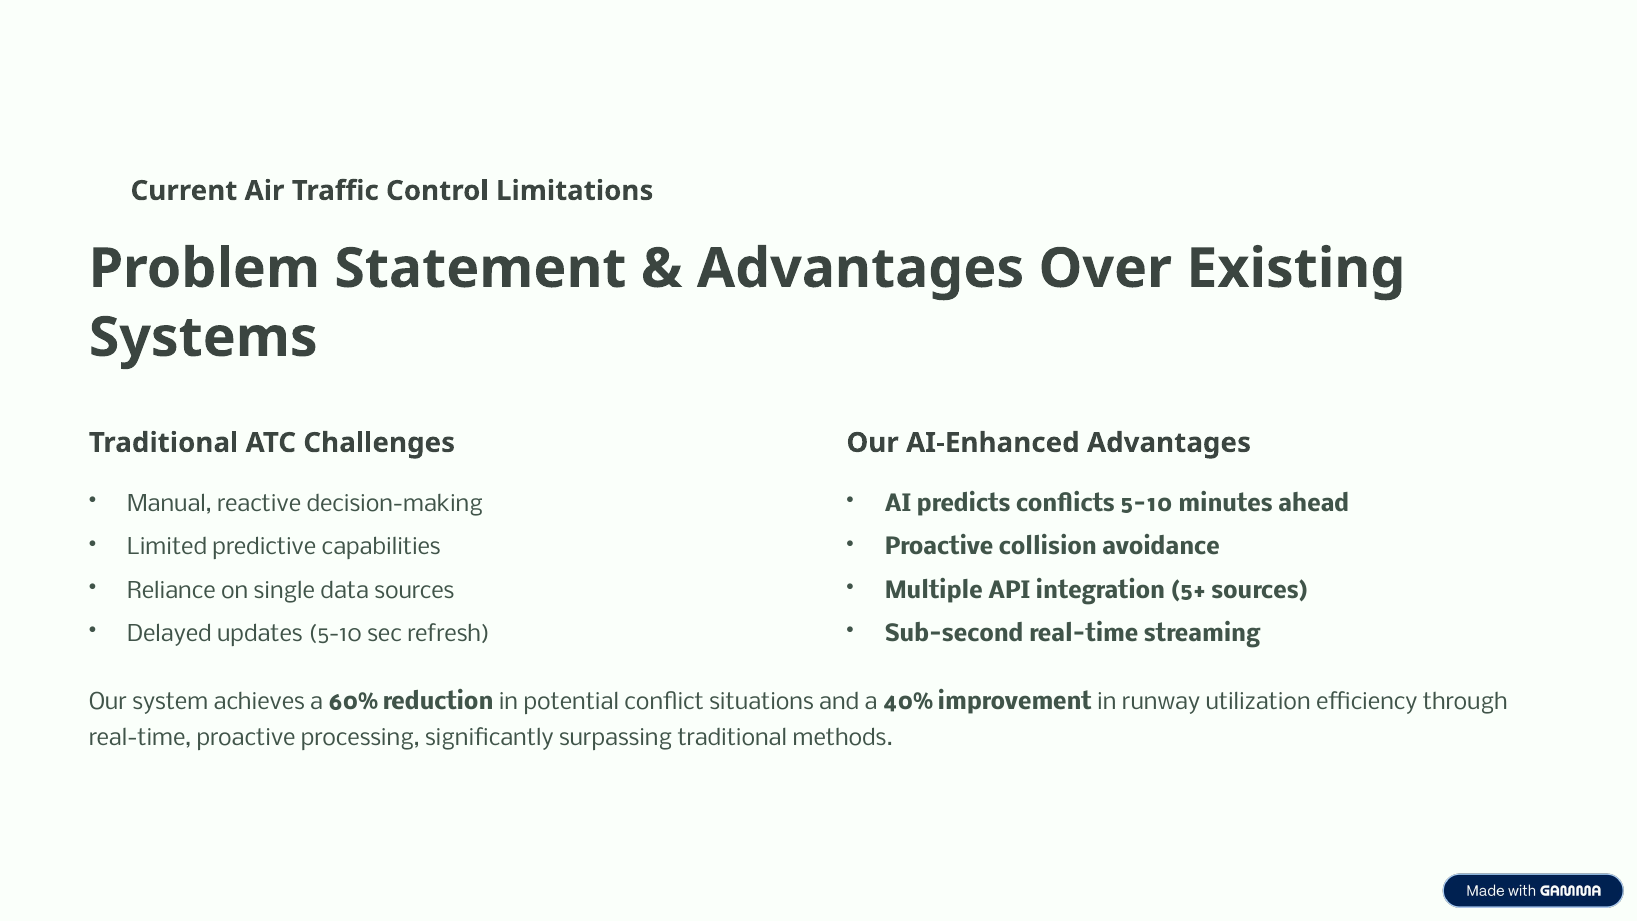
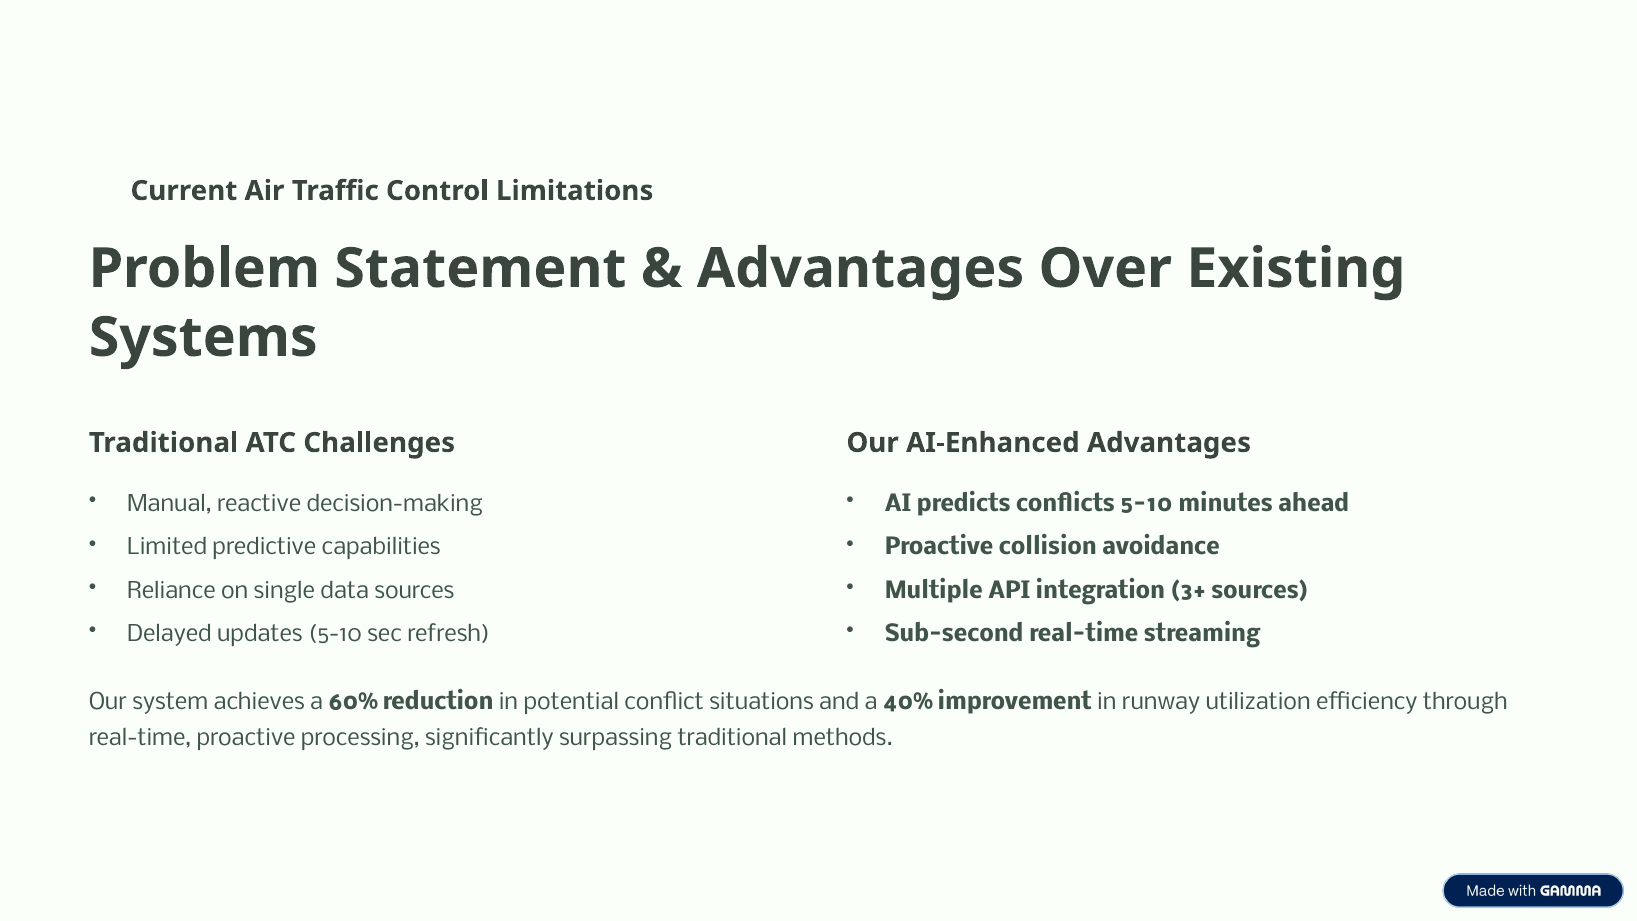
5+: 5+ -> 3+
